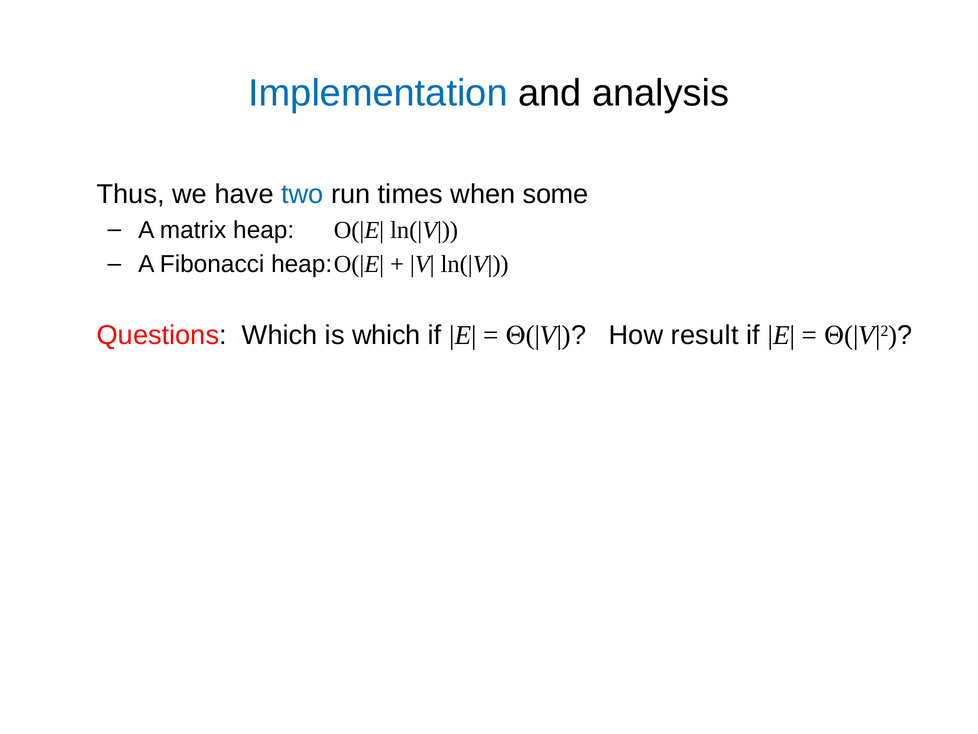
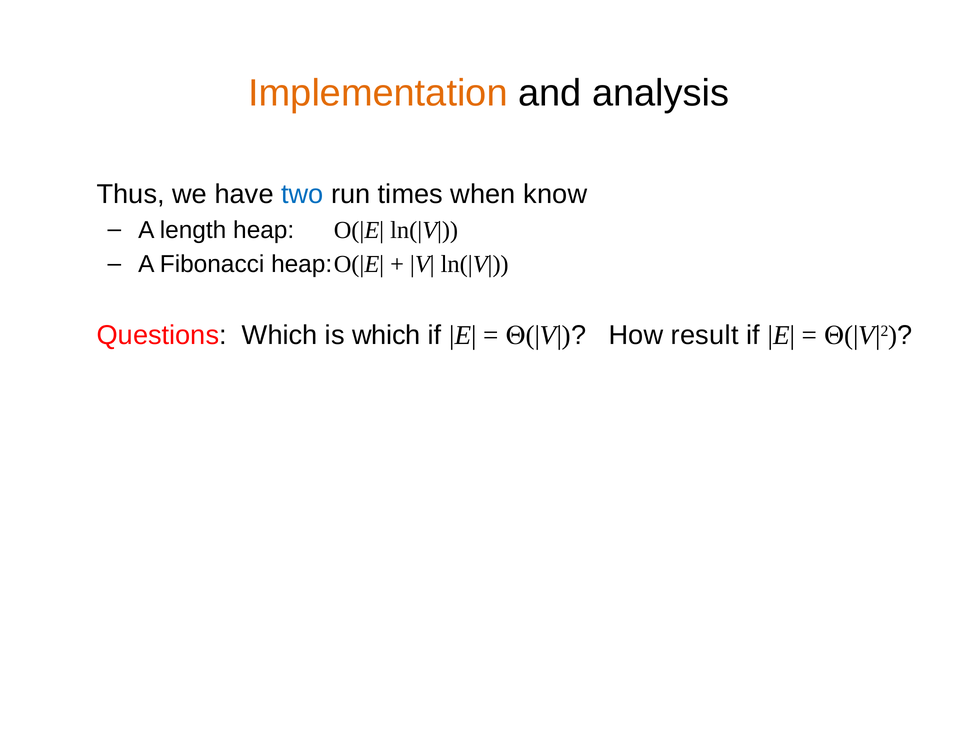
Implementation colour: blue -> orange
some: some -> know
matrix: matrix -> length
